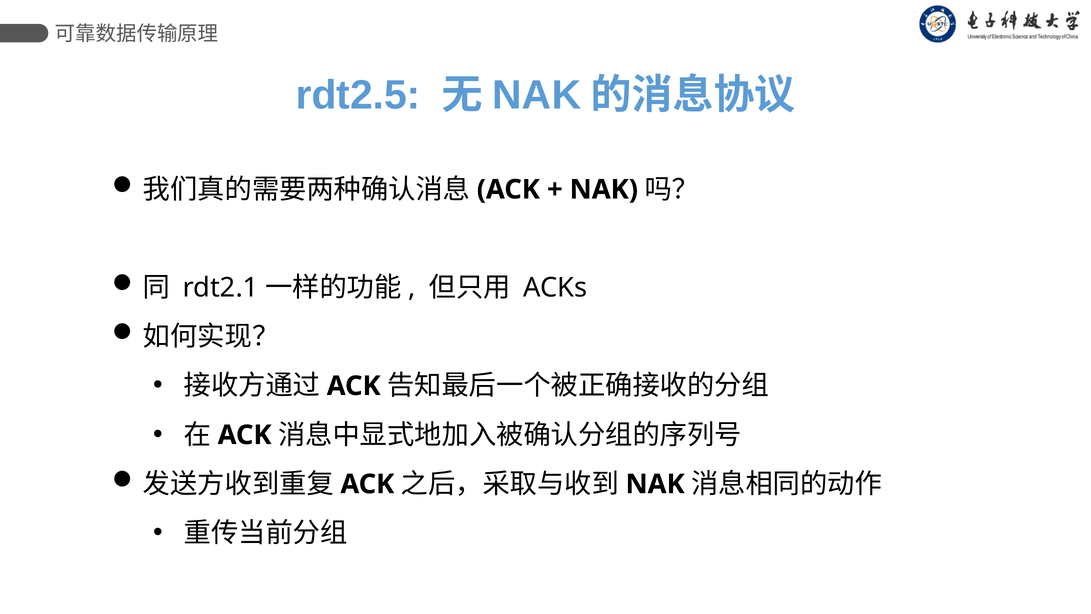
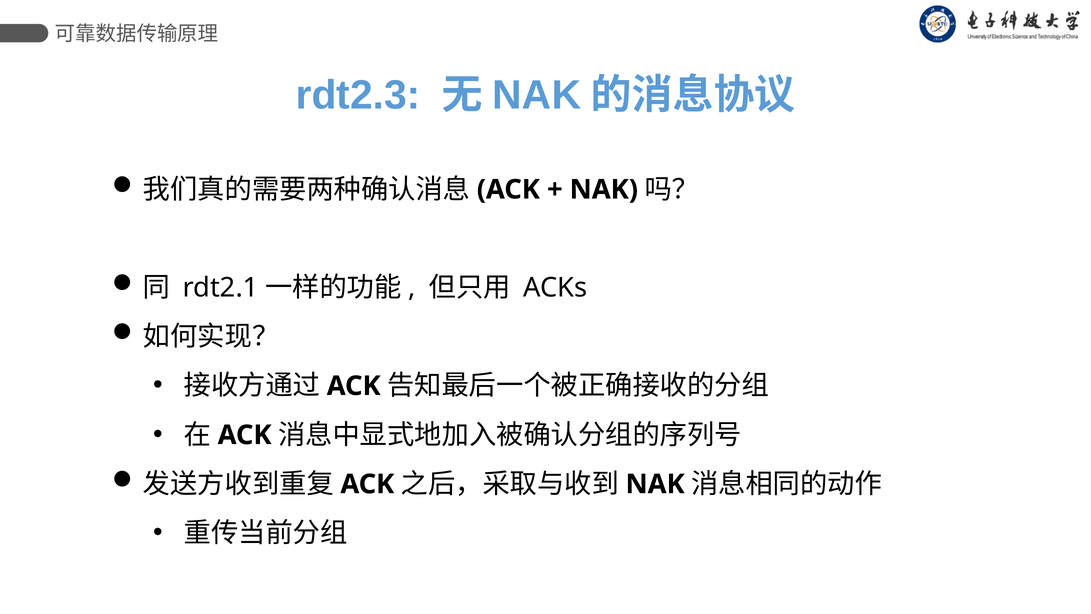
rdt2.5: rdt2.5 -> rdt2.3
